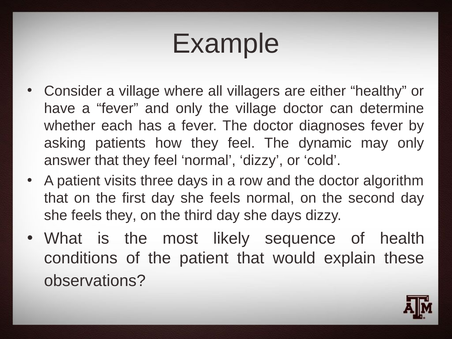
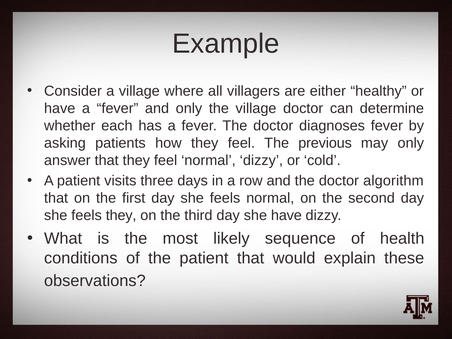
dynamic: dynamic -> previous
she days: days -> have
